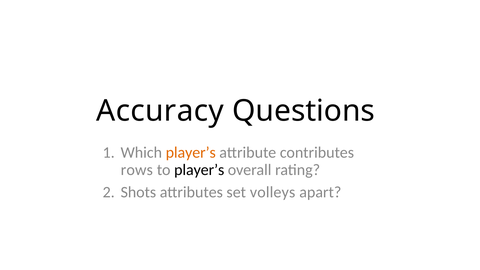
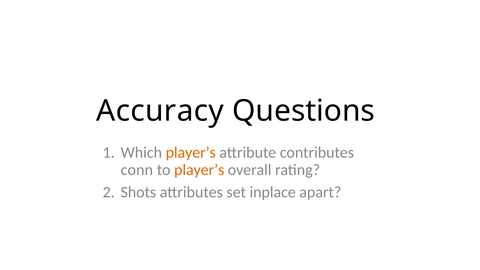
rows: rows -> conn
player’s at (199, 170) colour: black -> orange
volleys: volleys -> inplace
